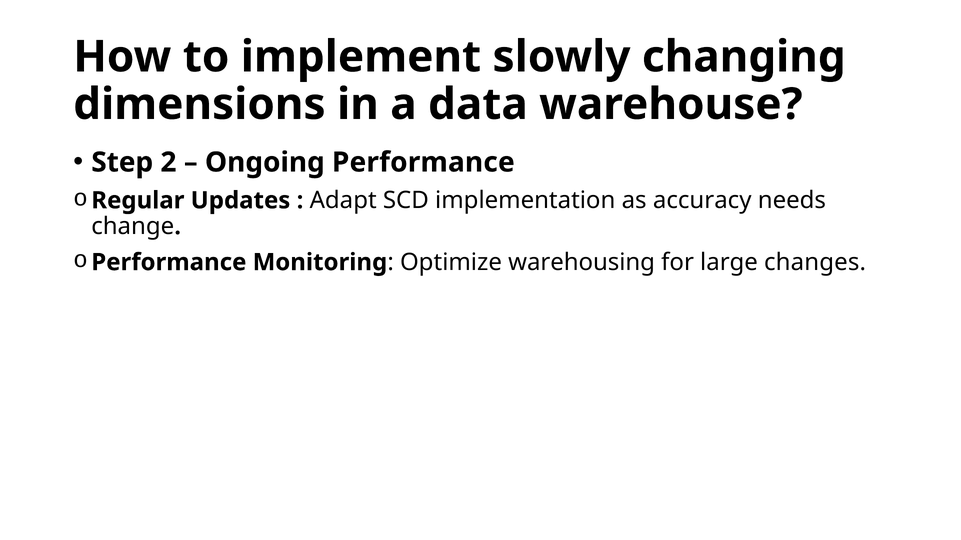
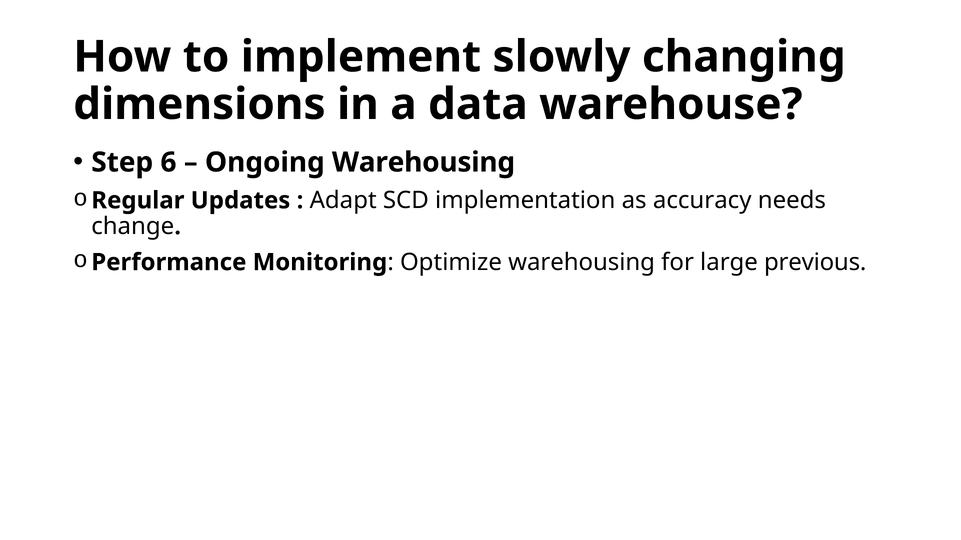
2: 2 -> 6
Ongoing Performance: Performance -> Warehousing
changes: changes -> previous
